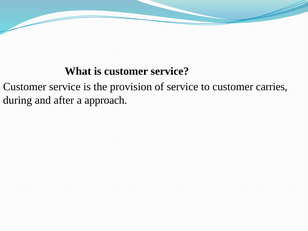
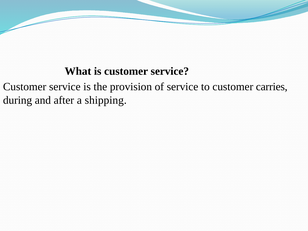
approach: approach -> shipping
